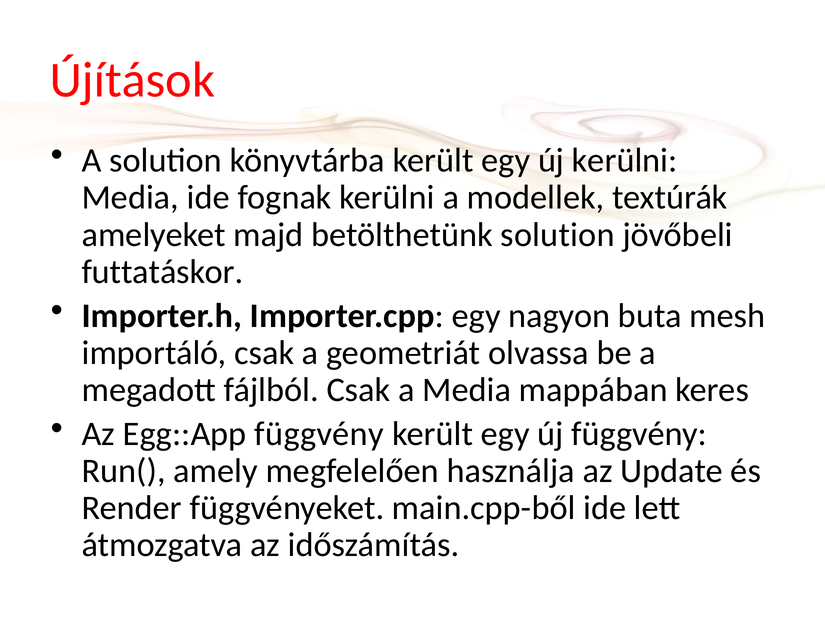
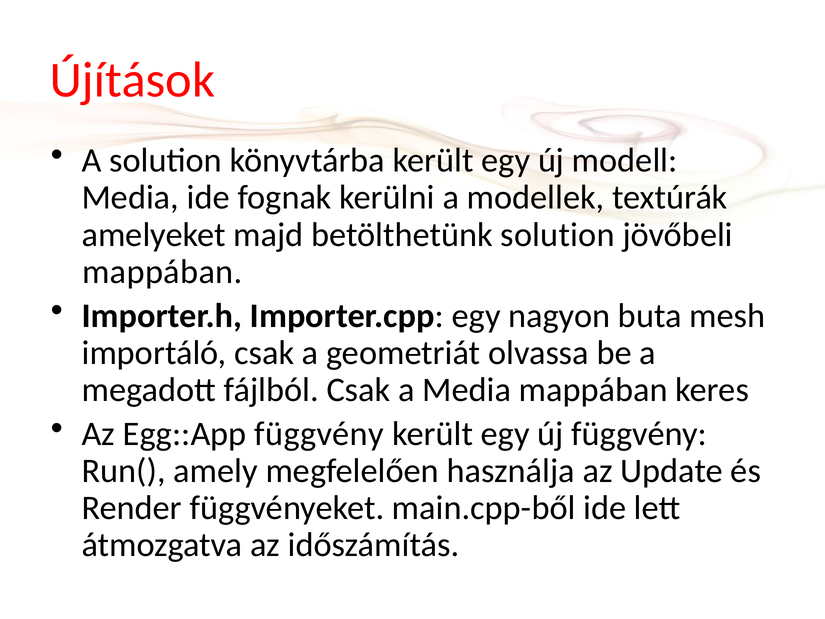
új kerülni: kerülni -> modell
futtatáskor at (163, 272): futtatáskor -> mappában
